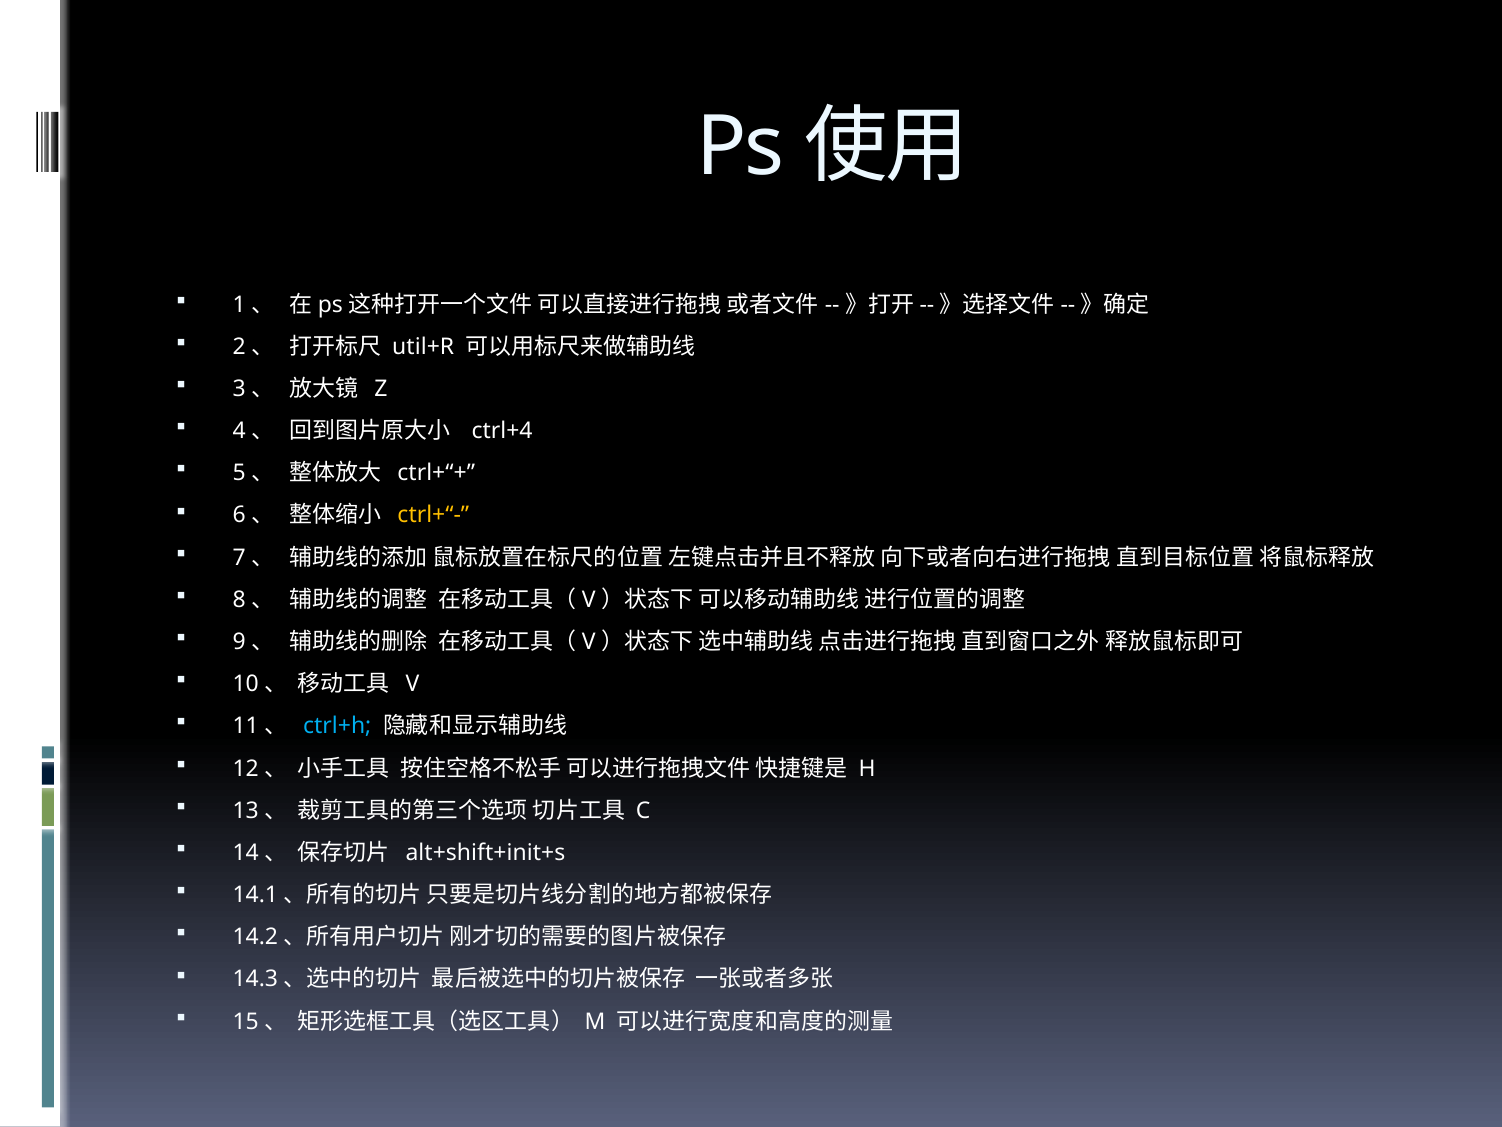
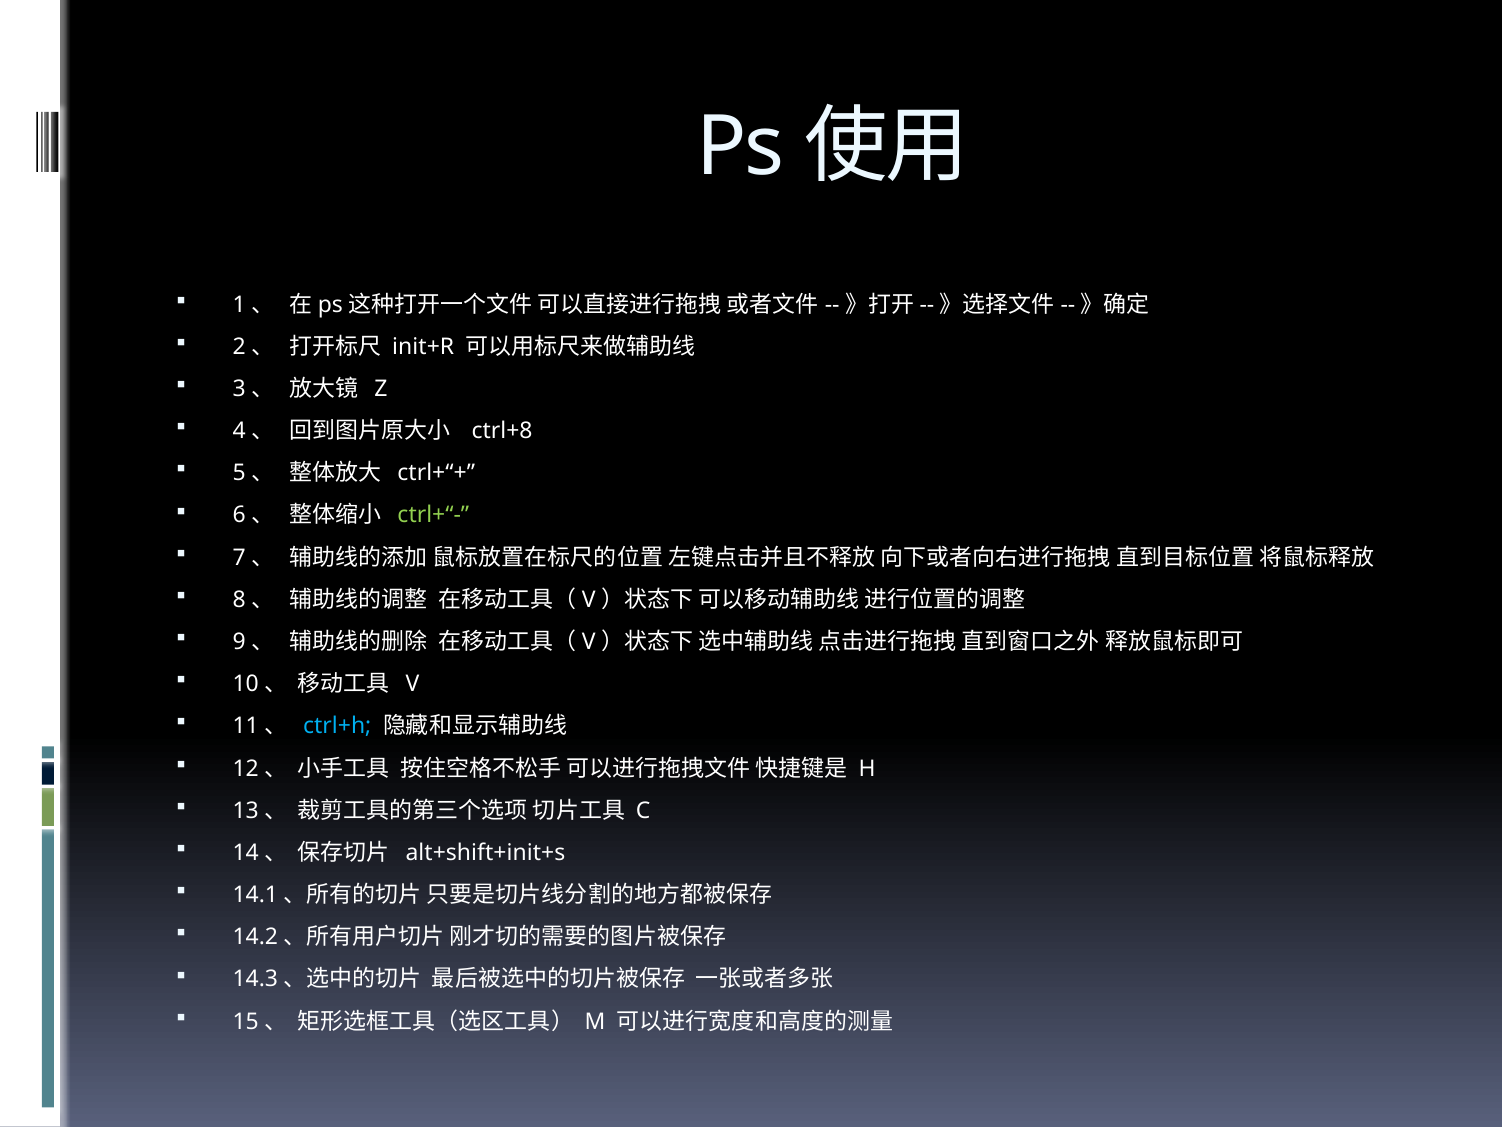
util+R: util+R -> init+R
ctrl+4: ctrl+4 -> ctrl+8
ctrl+“- colour: yellow -> light green
